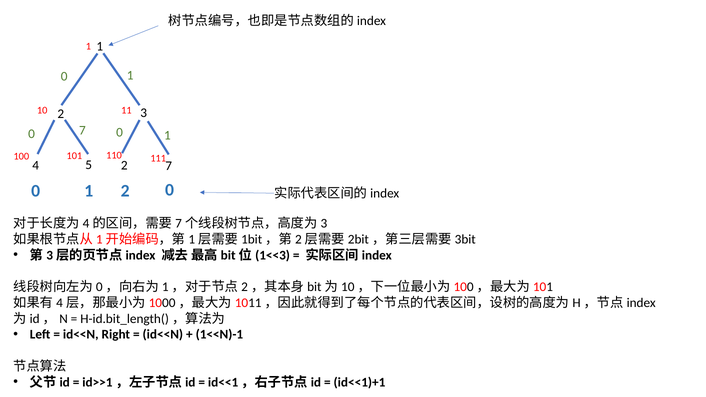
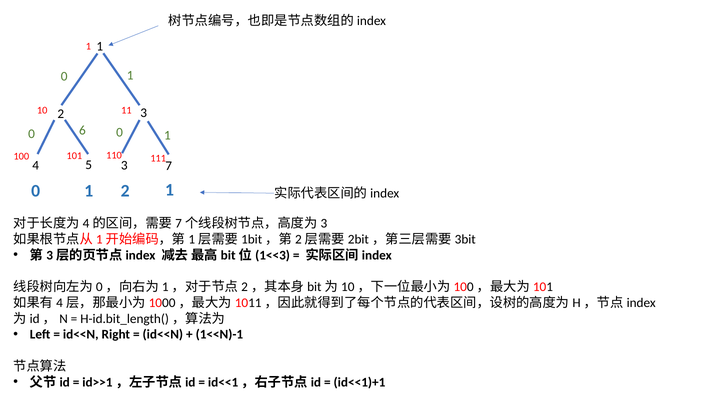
0 7: 7 -> 6
5 2: 2 -> 3
2 0: 0 -> 1
